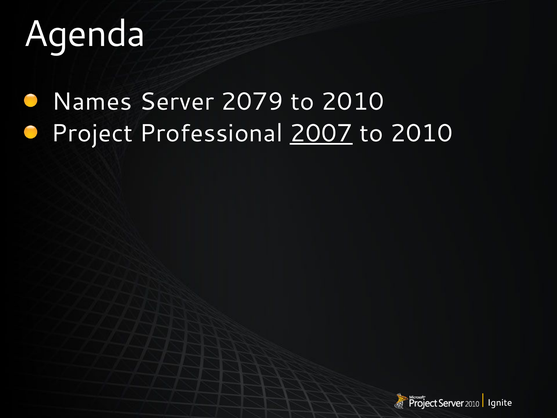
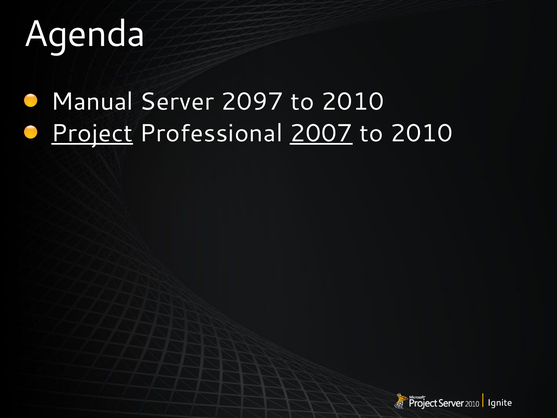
Names: Names -> Manual
2079: 2079 -> 2097
Project underline: none -> present
